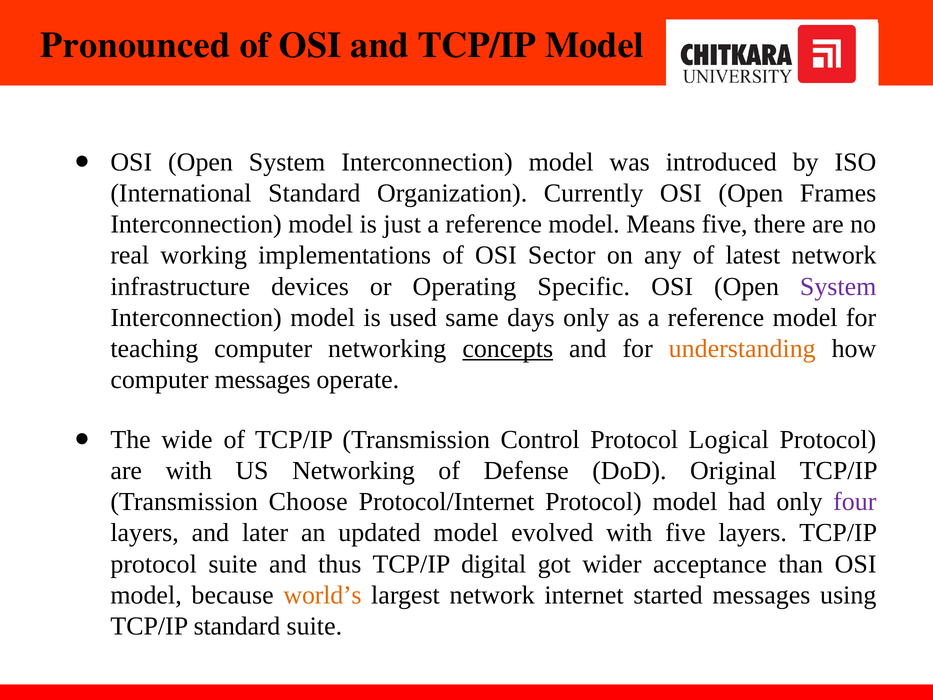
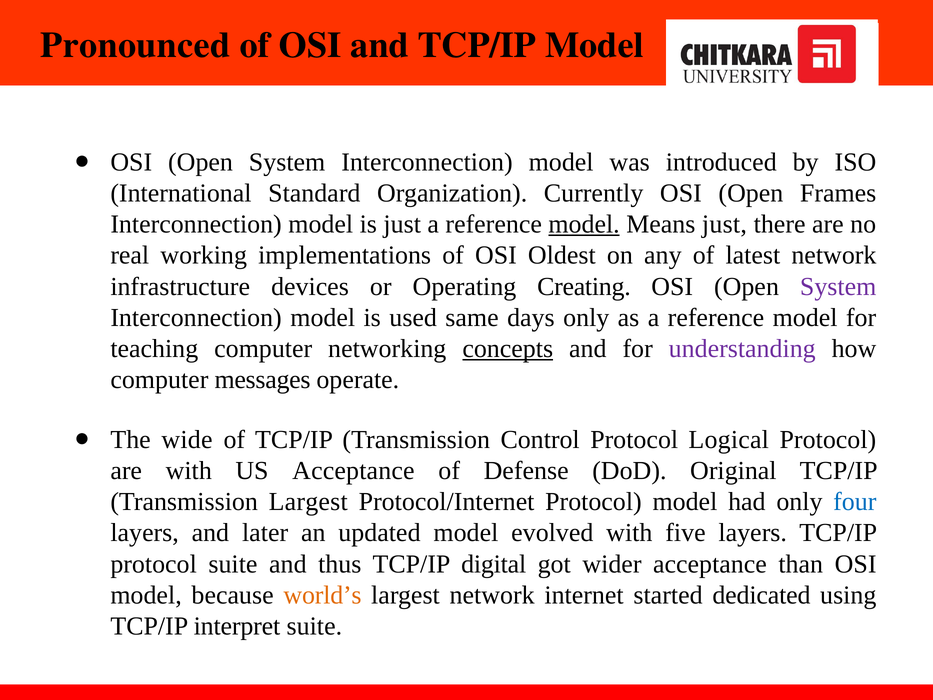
model at (584, 224) underline: none -> present
Means five: five -> just
Sector: Sector -> Oldest
Specific: Specific -> Creating
understanding colour: orange -> purple
US Networking: Networking -> Acceptance
Transmission Choose: Choose -> Largest
four colour: purple -> blue
started messages: messages -> dedicated
TCP/IP standard: standard -> interpret
